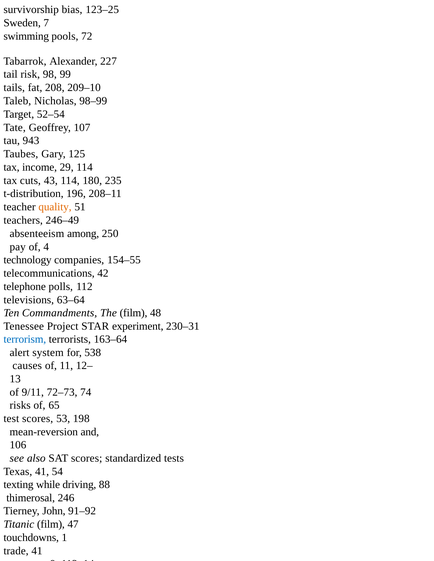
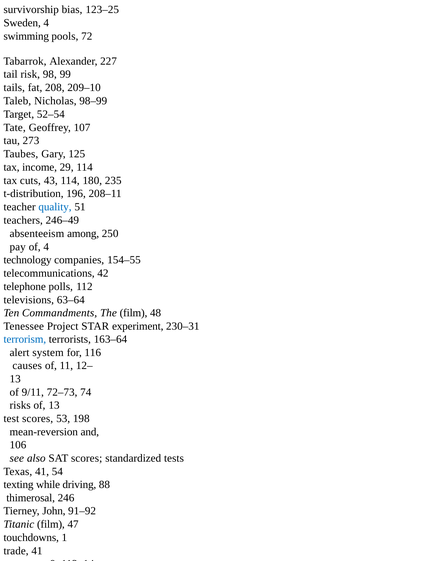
Sweden 7: 7 -> 4
943: 943 -> 273
quality colour: orange -> blue
538: 538 -> 116
of 65: 65 -> 13
